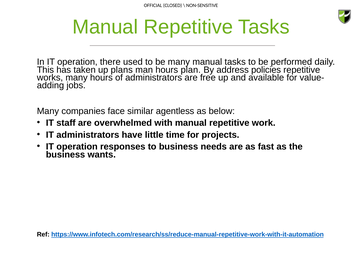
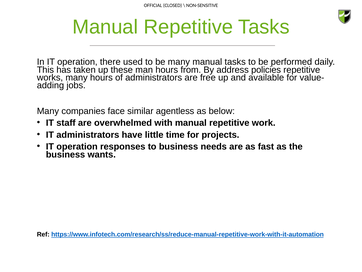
plans: plans -> these
plan: plan -> from
